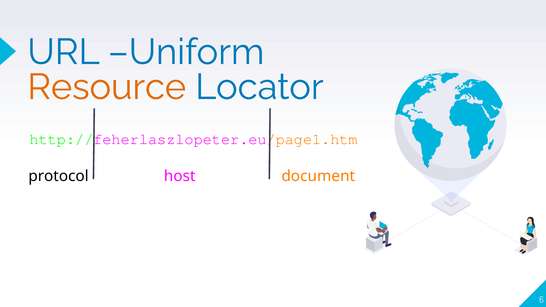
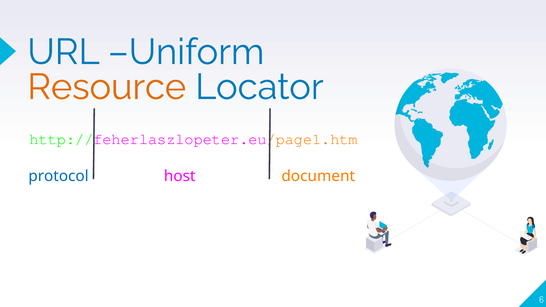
protocol colour: black -> blue
